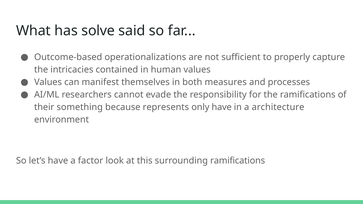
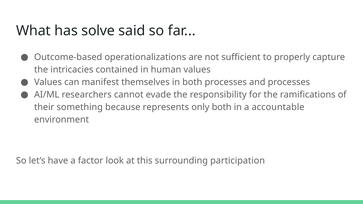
both measures: measures -> processes
only have: have -> both
architecture: architecture -> accountable
surrounding ramifications: ramifications -> participation
